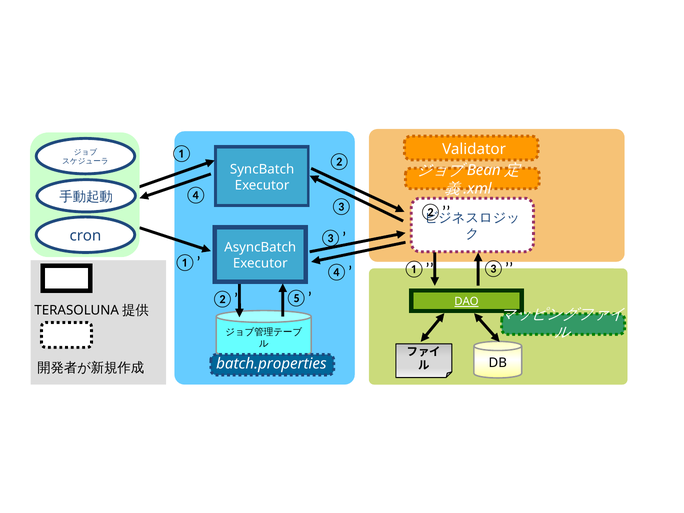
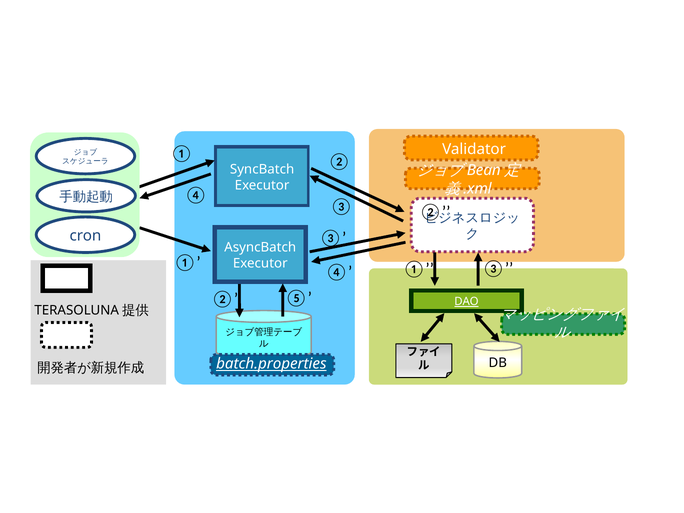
batch.properties underline: none -> present
